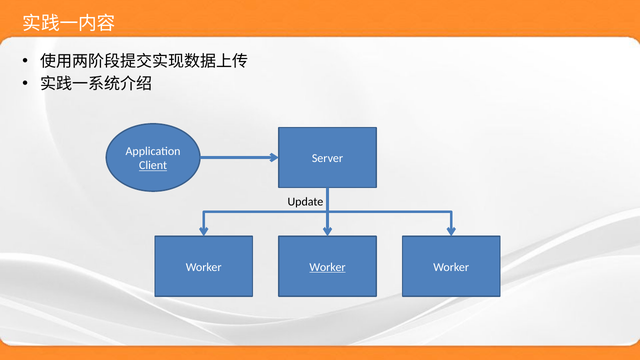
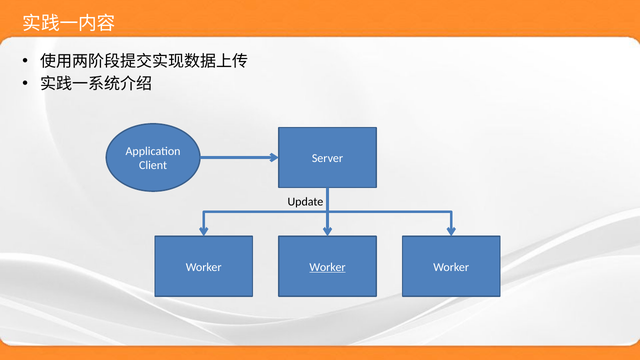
Client underline: present -> none
